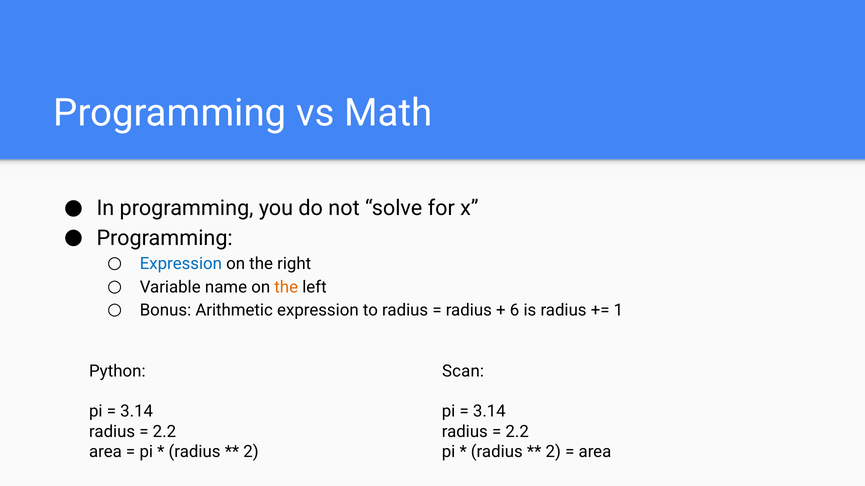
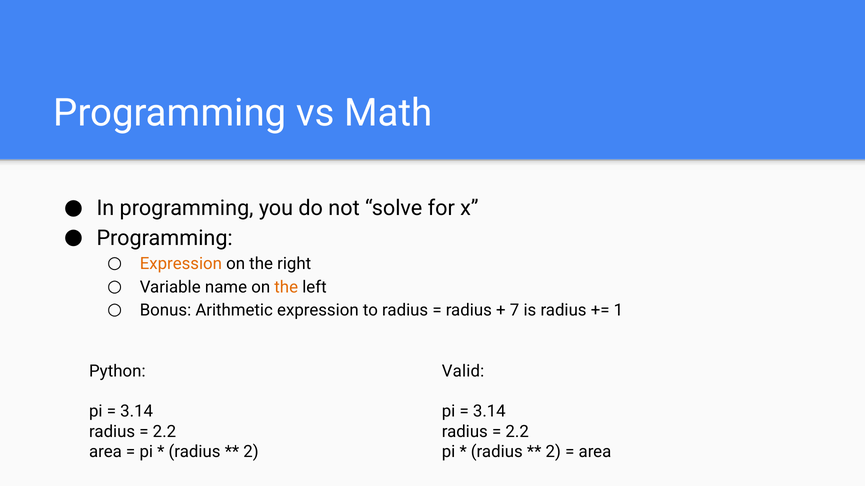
Expression at (181, 264) colour: blue -> orange
6: 6 -> 7
Scan: Scan -> Valid
